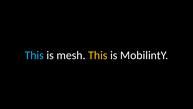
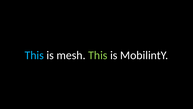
This at (98, 55) colour: yellow -> light green
